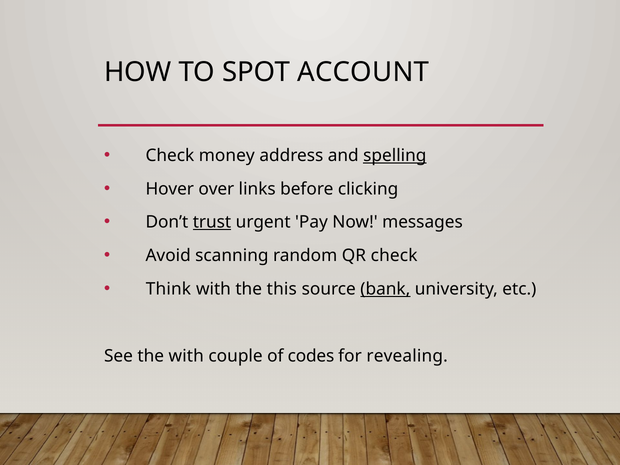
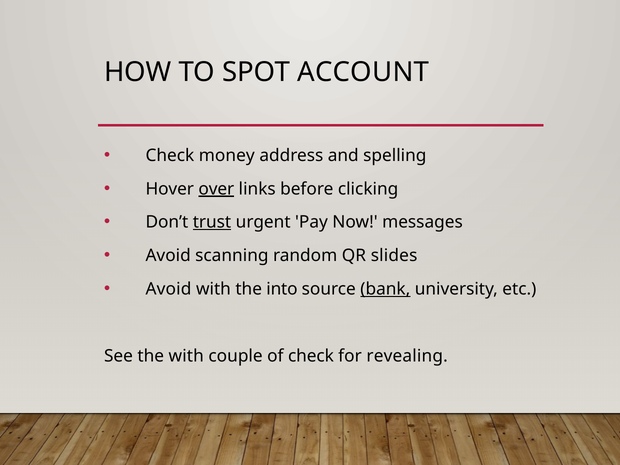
spelling underline: present -> none
over underline: none -> present
QR check: check -> slides
Think at (168, 289): Think -> Avoid
this: this -> into
of codes: codes -> check
